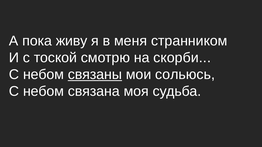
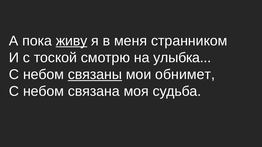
живу underline: none -> present
скорби: скорби -> улыбка
сольюсь: сольюсь -> обнимет
